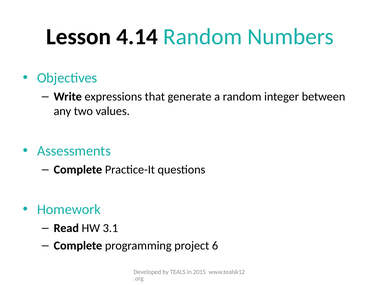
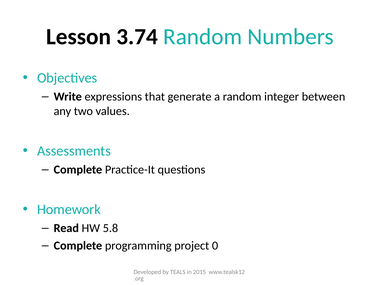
4.14: 4.14 -> 3.74
3.1: 3.1 -> 5.8
6: 6 -> 0
